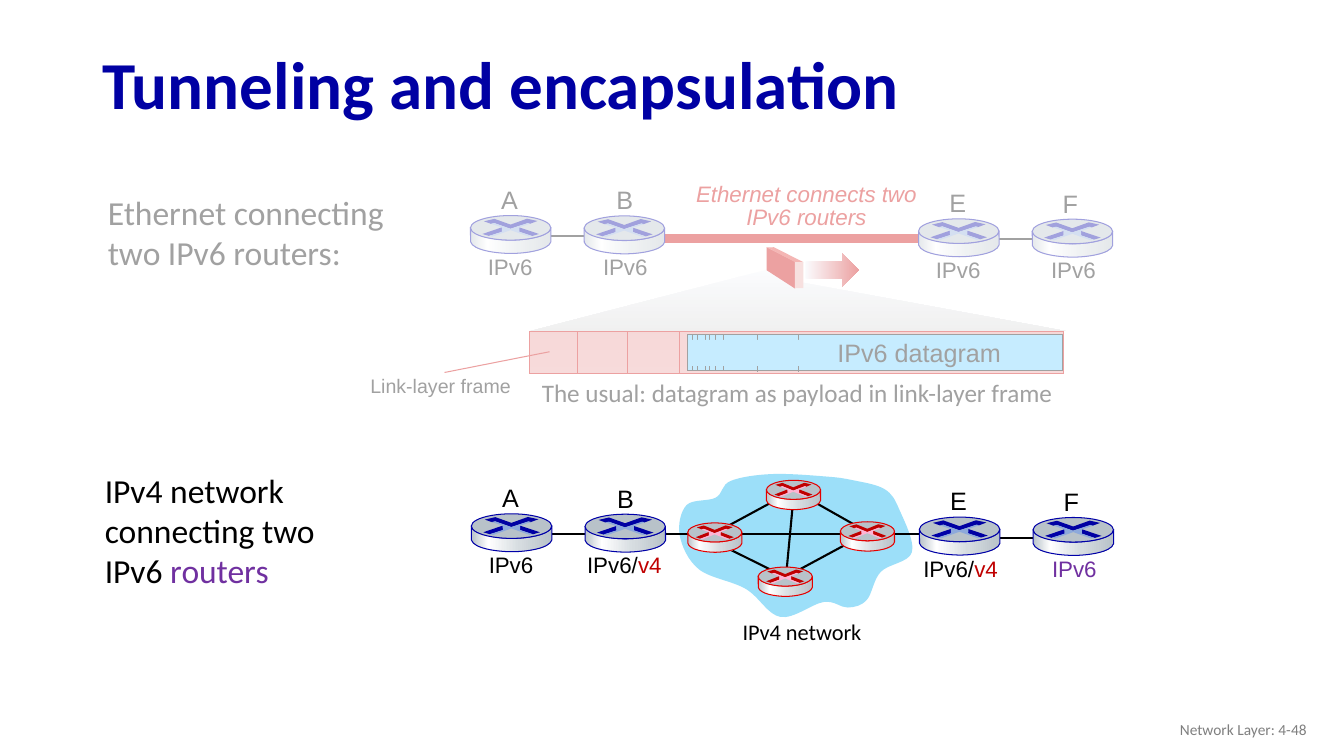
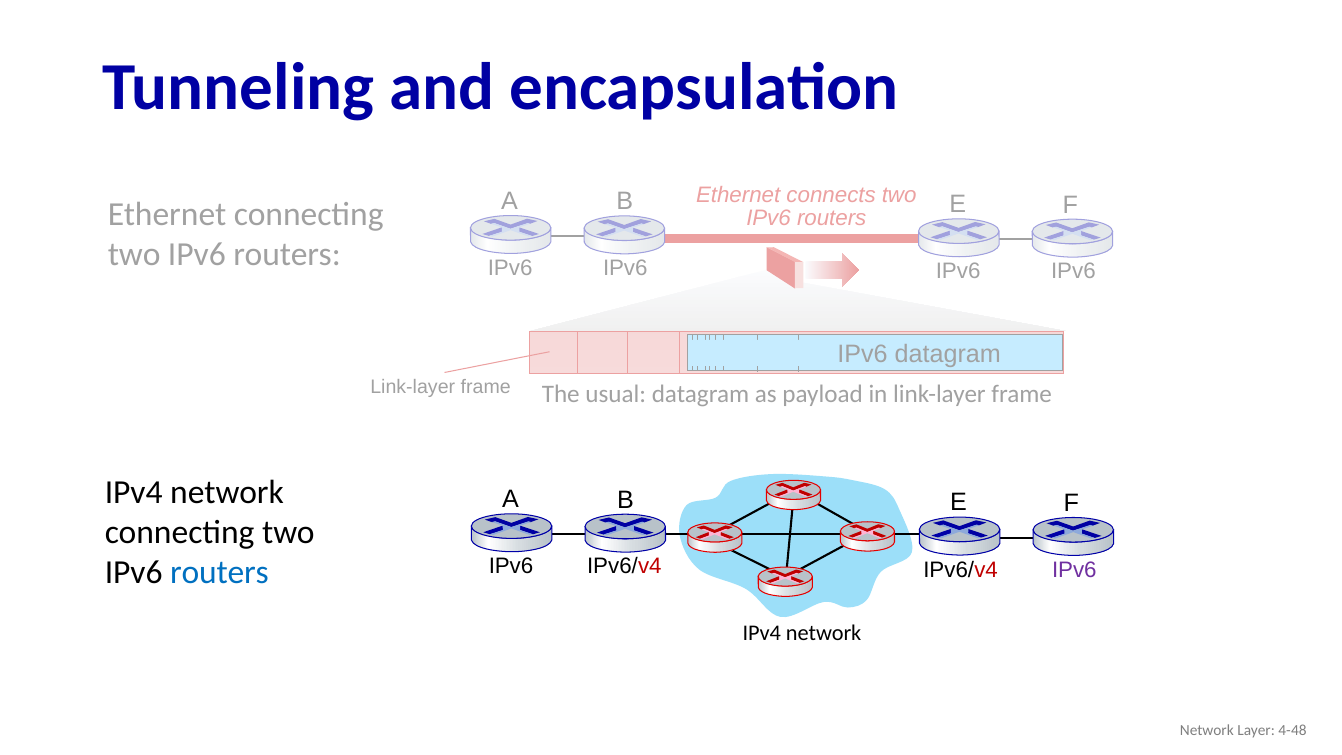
routers at (219, 573) colour: purple -> blue
